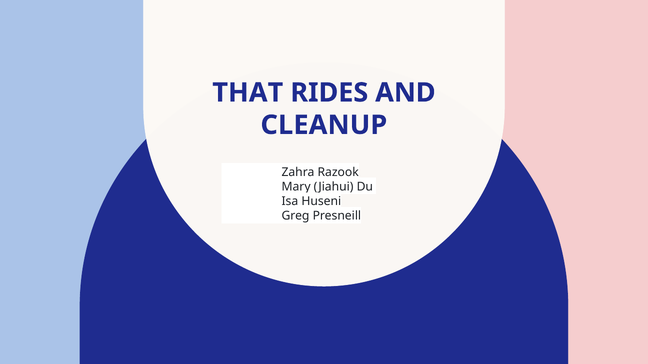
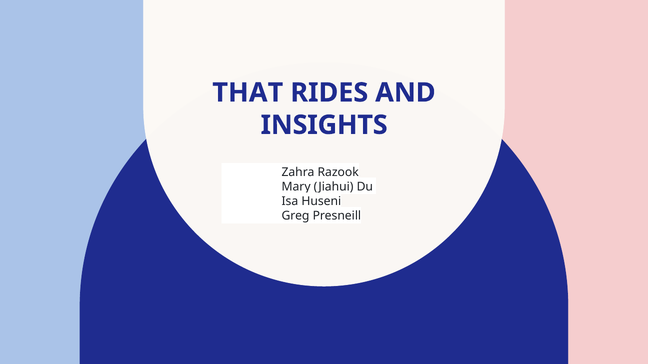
CLEANUP: CLEANUP -> INSIGHTS
